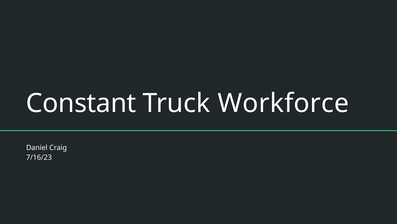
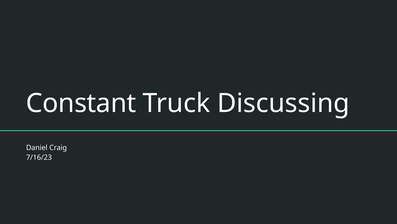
Workforce: Workforce -> Discussing
